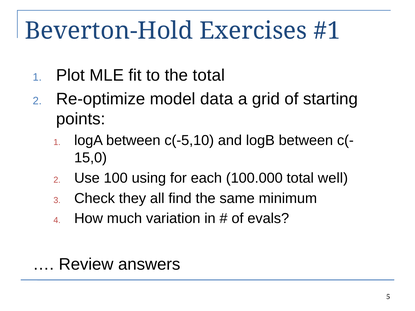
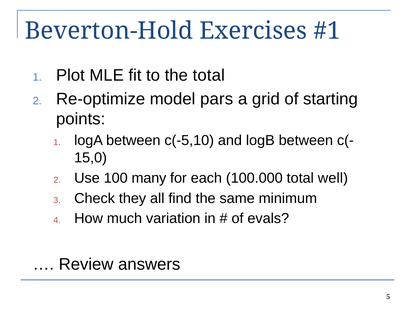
data: data -> pars
using: using -> many
